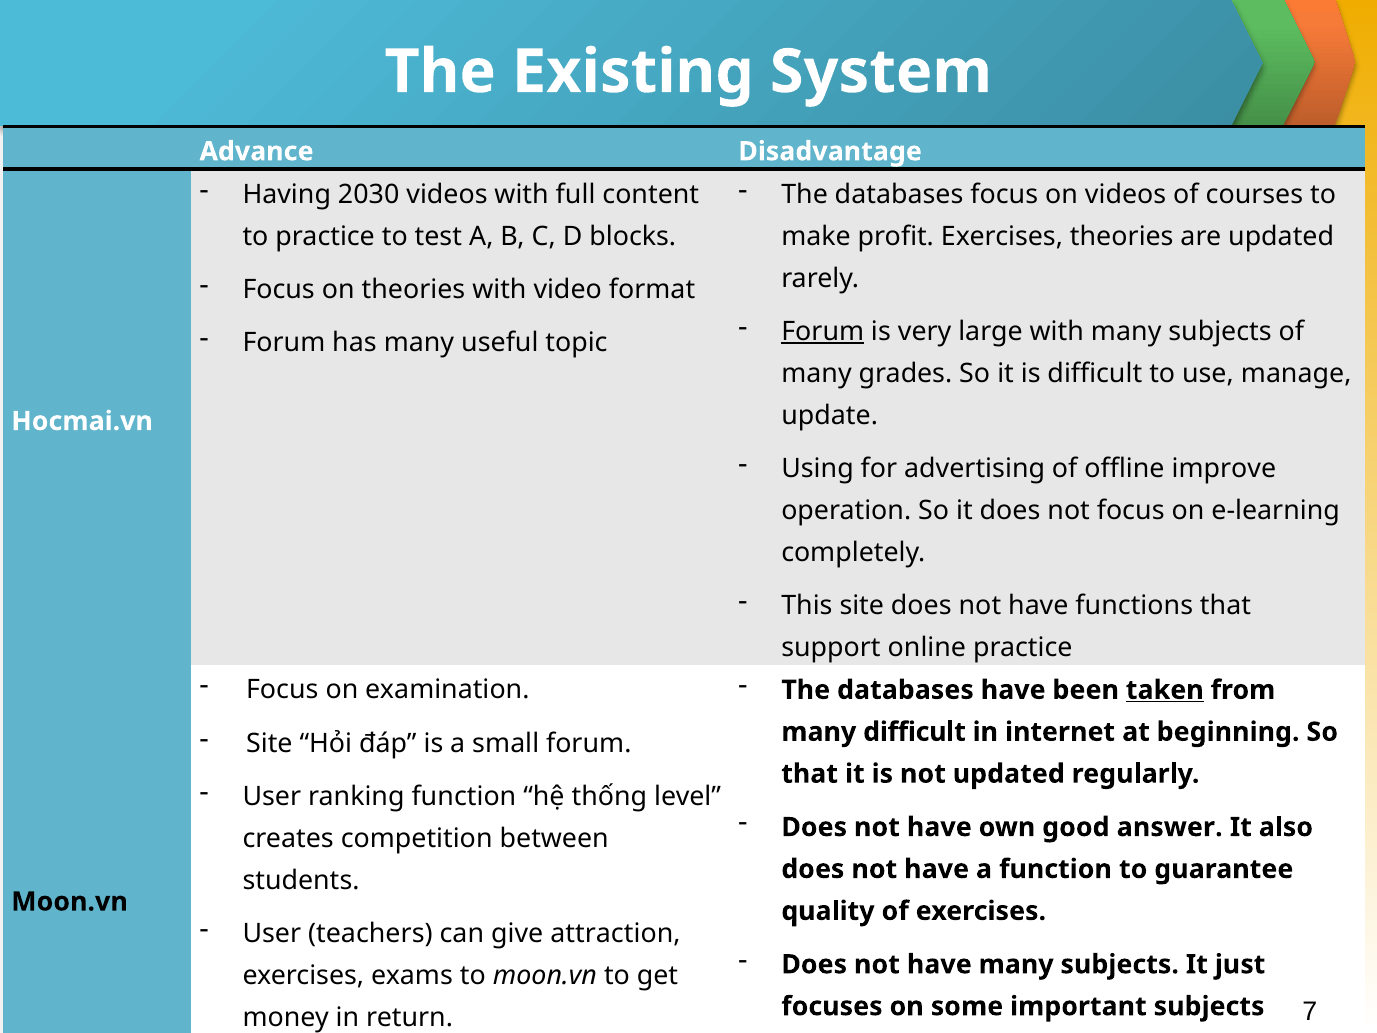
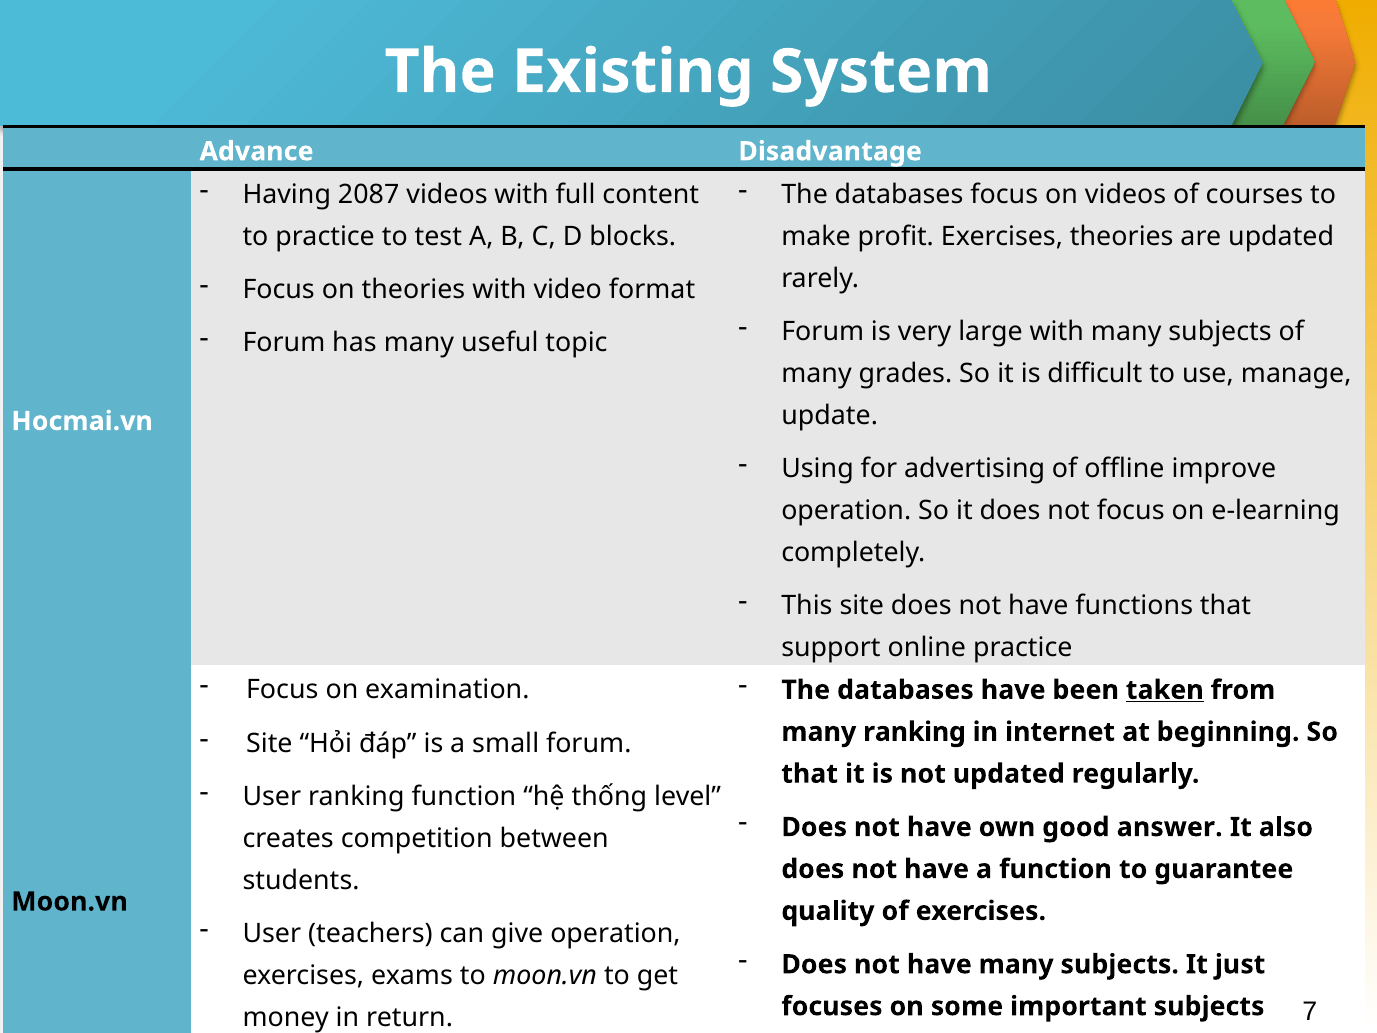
2030: 2030 -> 2087
Forum at (823, 332) underline: present -> none
many difficult: difficult -> ranking
give attraction: attraction -> operation
